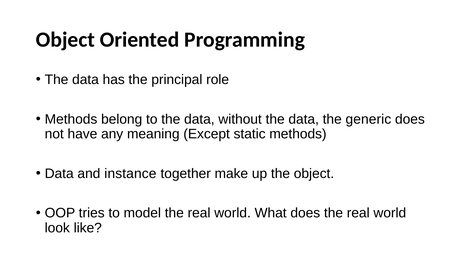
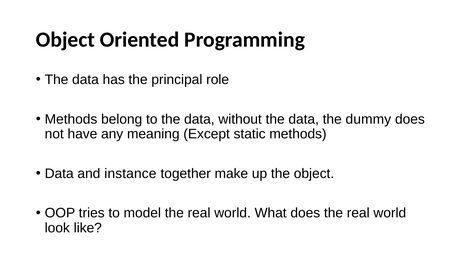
generic: generic -> dummy
